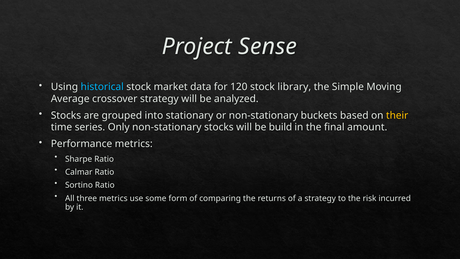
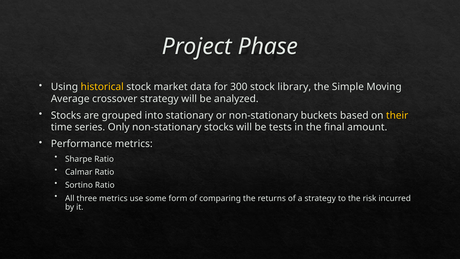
Sense: Sense -> Phase
historical colour: light blue -> yellow
120: 120 -> 300
build: build -> tests
